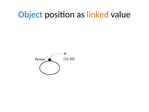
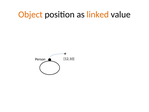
Object colour: blue -> orange
